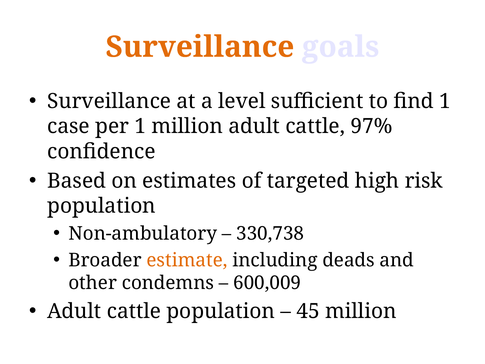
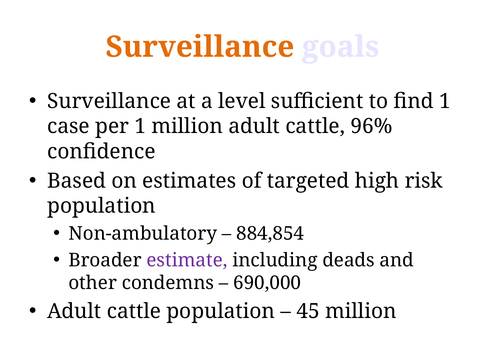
97%: 97% -> 96%
330,738: 330,738 -> 884,854
estimate colour: orange -> purple
600,009: 600,009 -> 690,000
